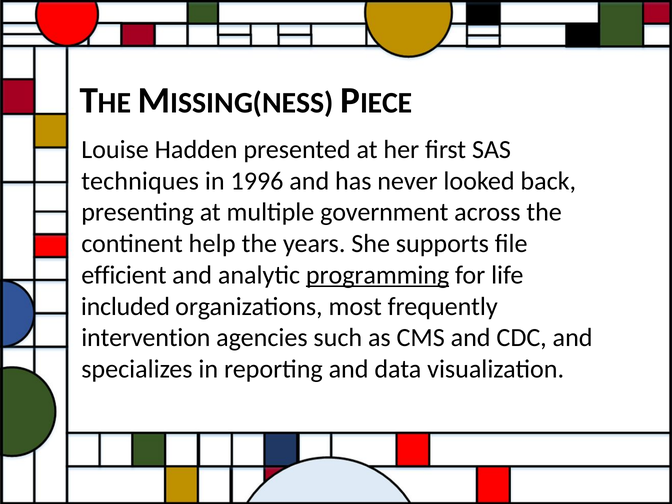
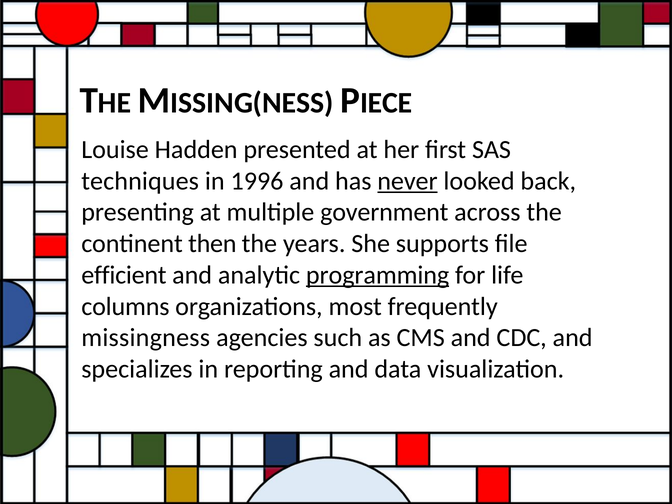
never underline: none -> present
help: help -> then
included: included -> columns
intervention: intervention -> missingness
